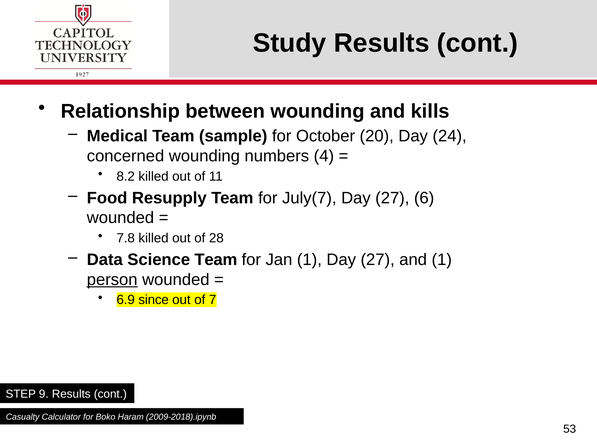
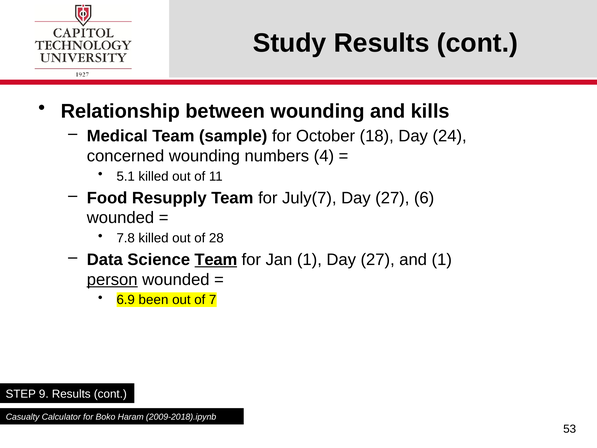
20: 20 -> 18
8.2: 8.2 -> 5.1
Team at (216, 259) underline: none -> present
since: since -> been
